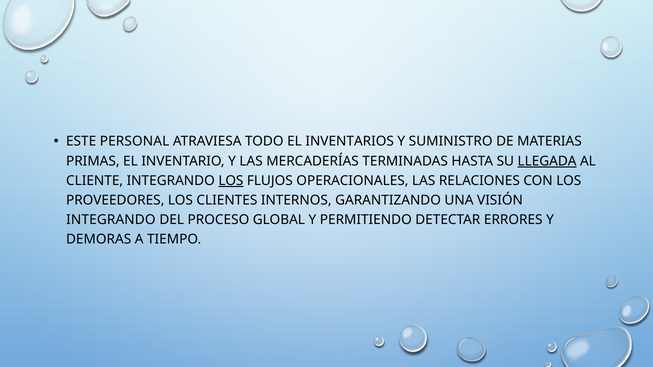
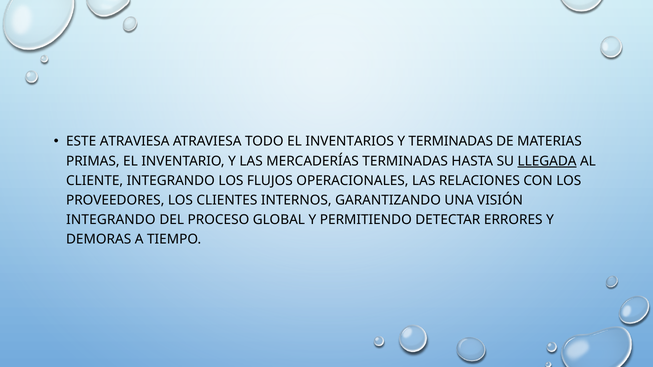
ESTE PERSONAL: PERSONAL -> ATRAVIESA
Y SUMINISTRO: SUMINISTRO -> TERMINADAS
LOS at (231, 181) underline: present -> none
